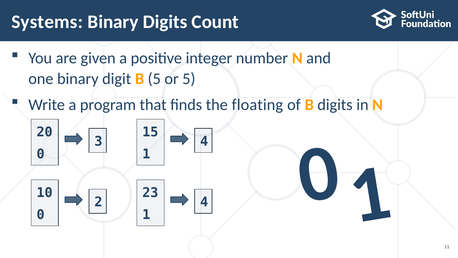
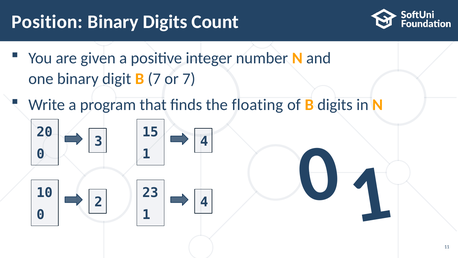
Systems: Systems -> Position
B 5: 5 -> 7
or 5: 5 -> 7
